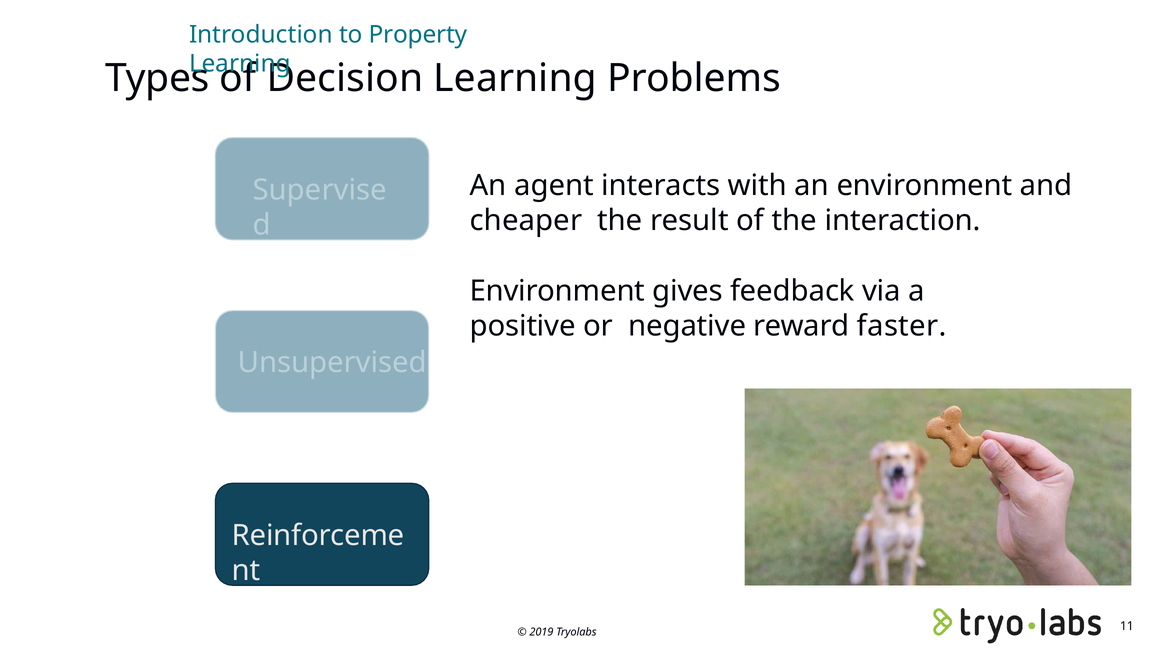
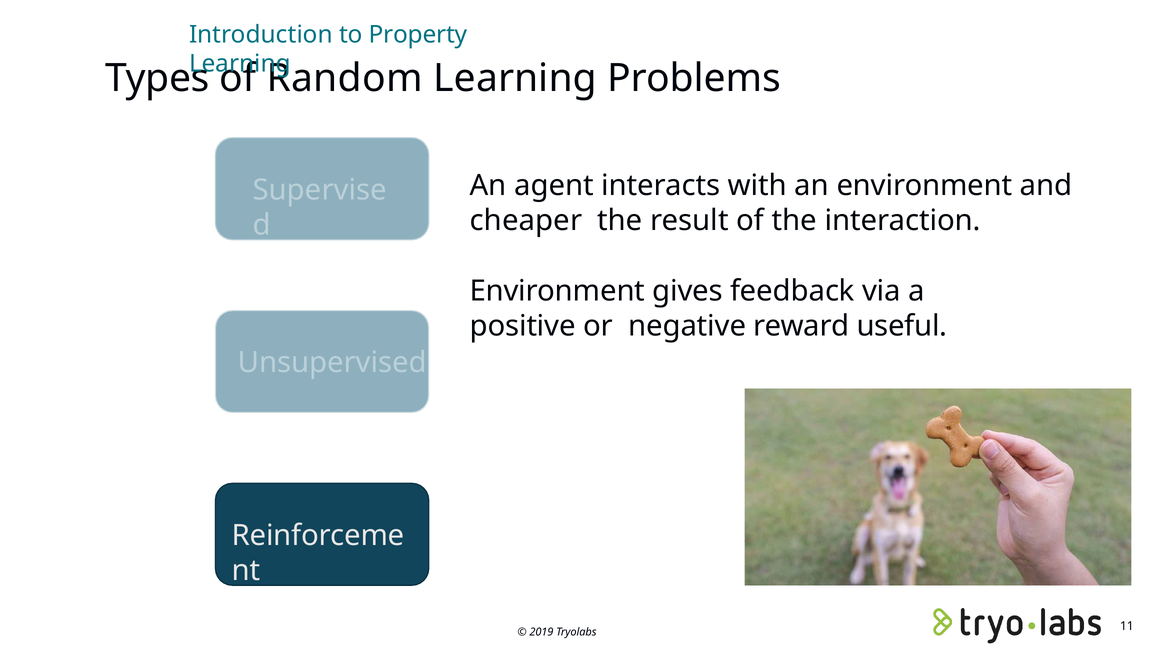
Decision: Decision -> Random
faster: faster -> useful
